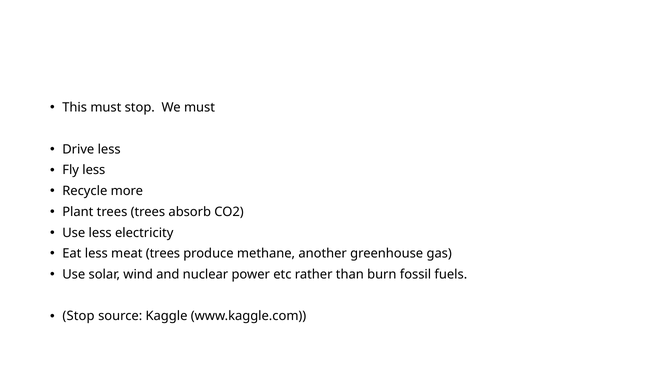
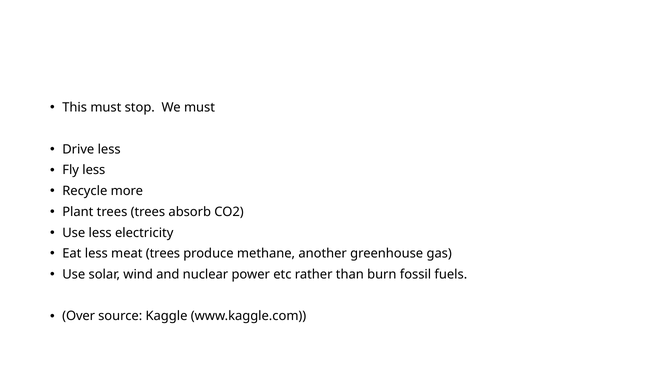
Stop at (79, 316): Stop -> Over
